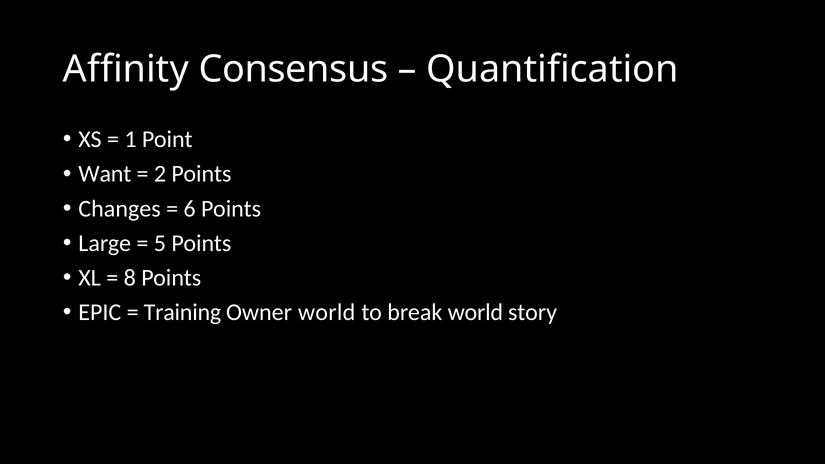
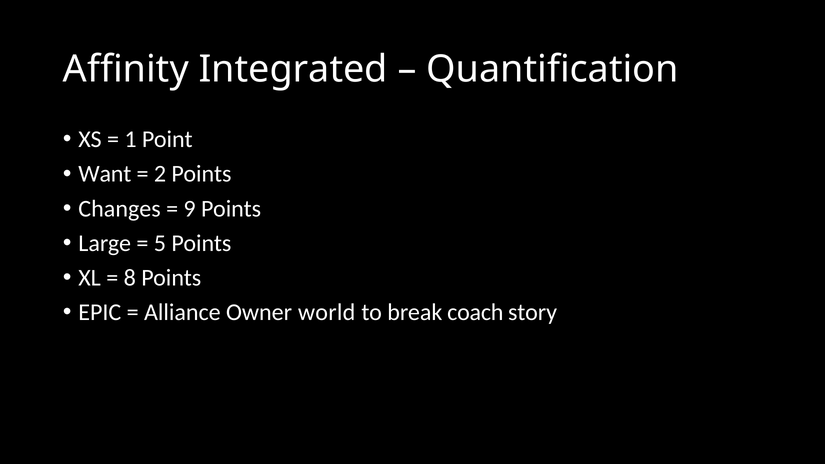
Consensus: Consensus -> Integrated
6: 6 -> 9
Training: Training -> Alliance
break world: world -> coach
